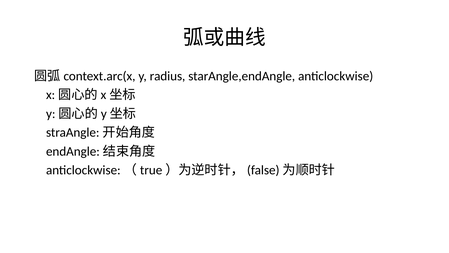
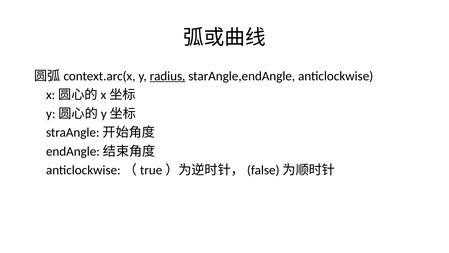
radius underline: none -> present
